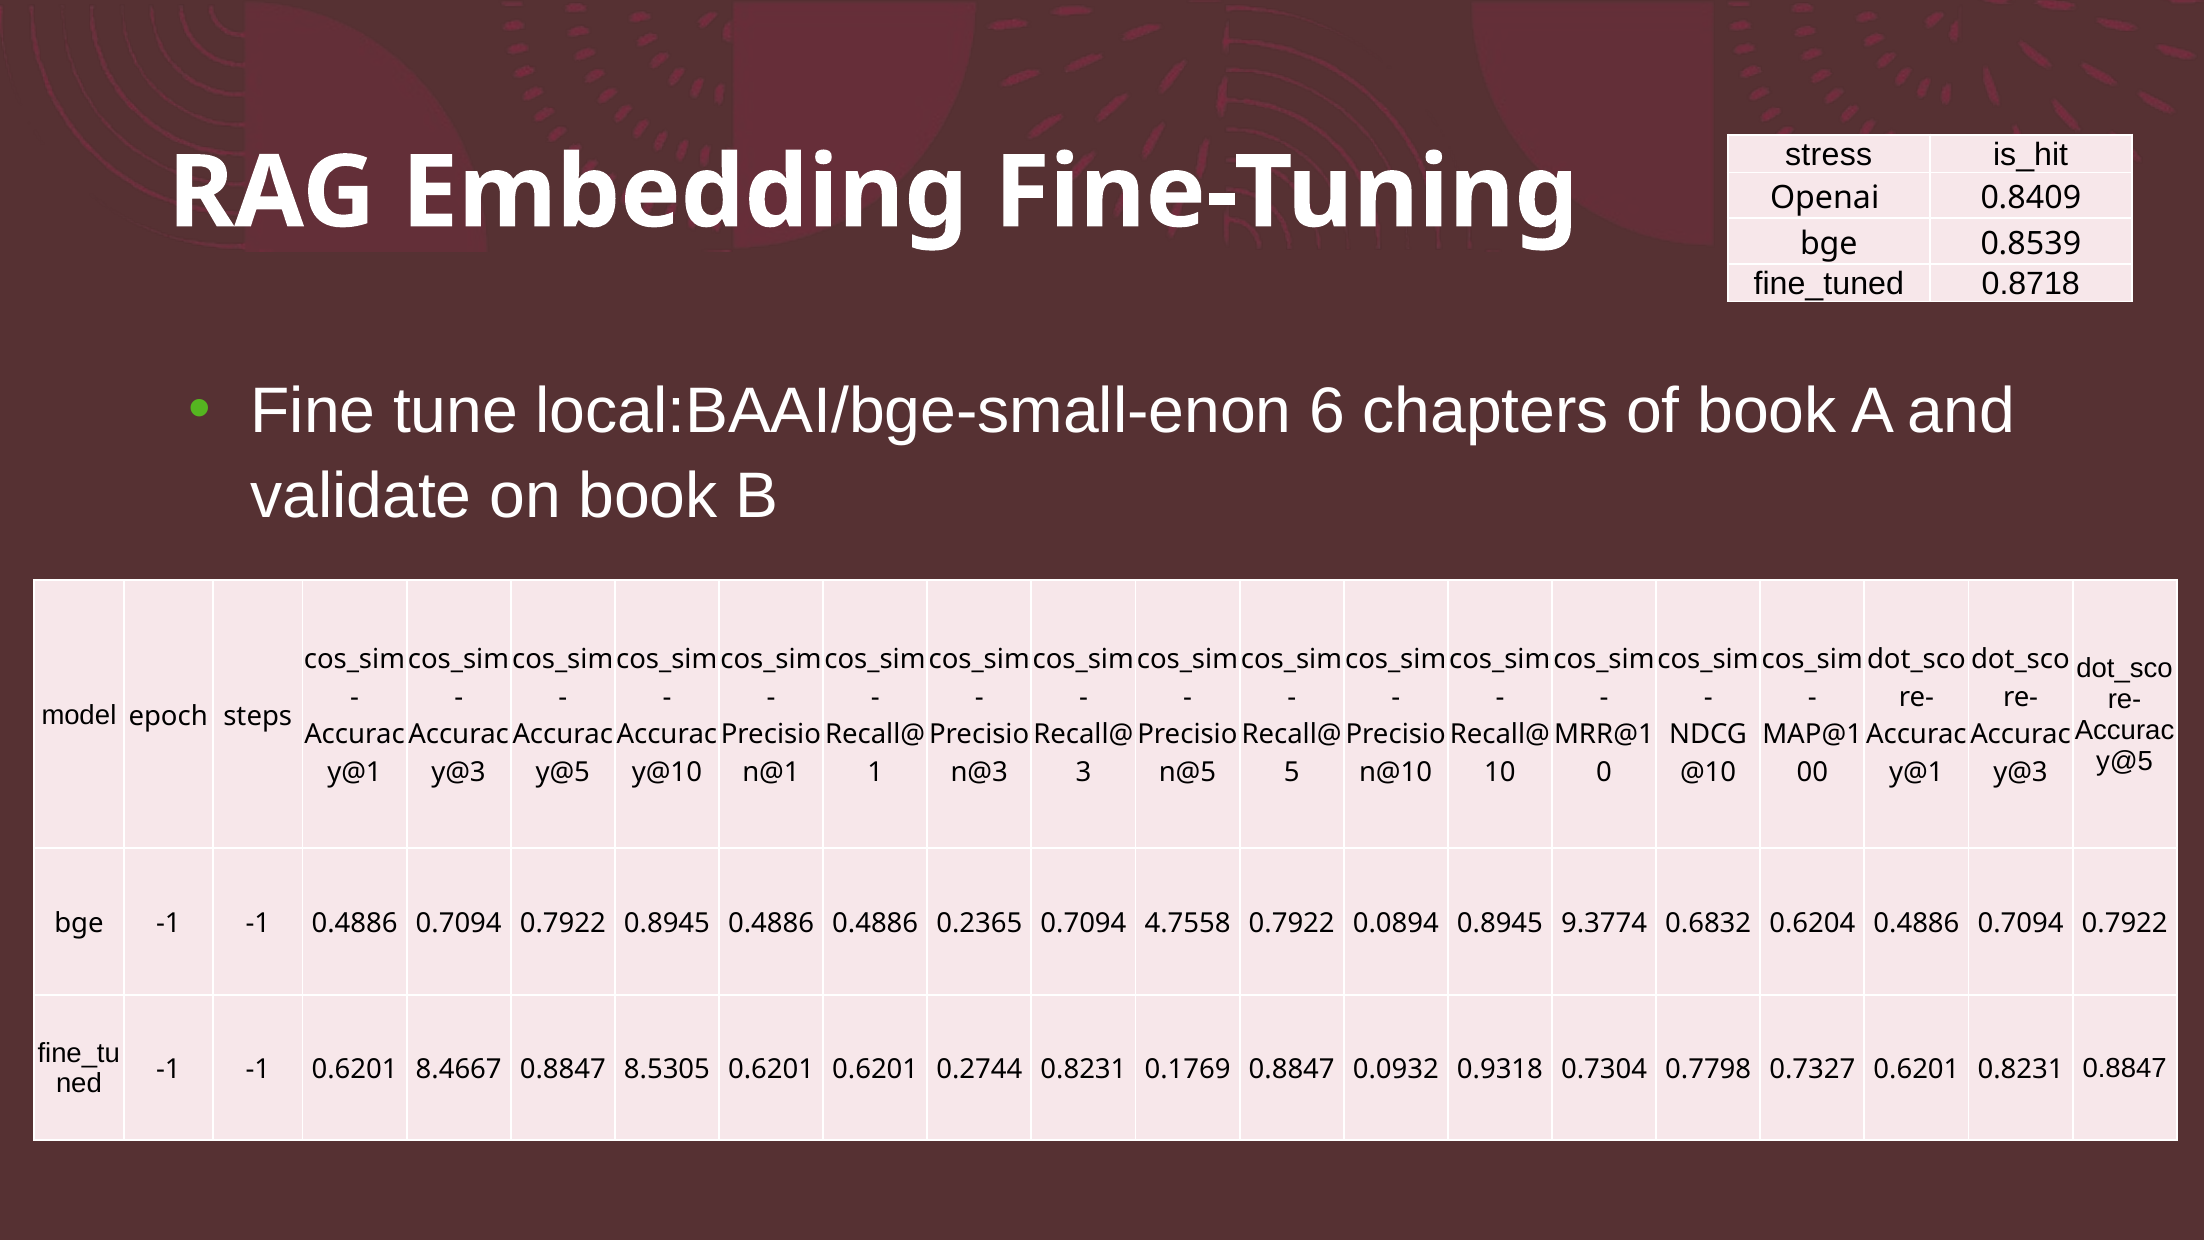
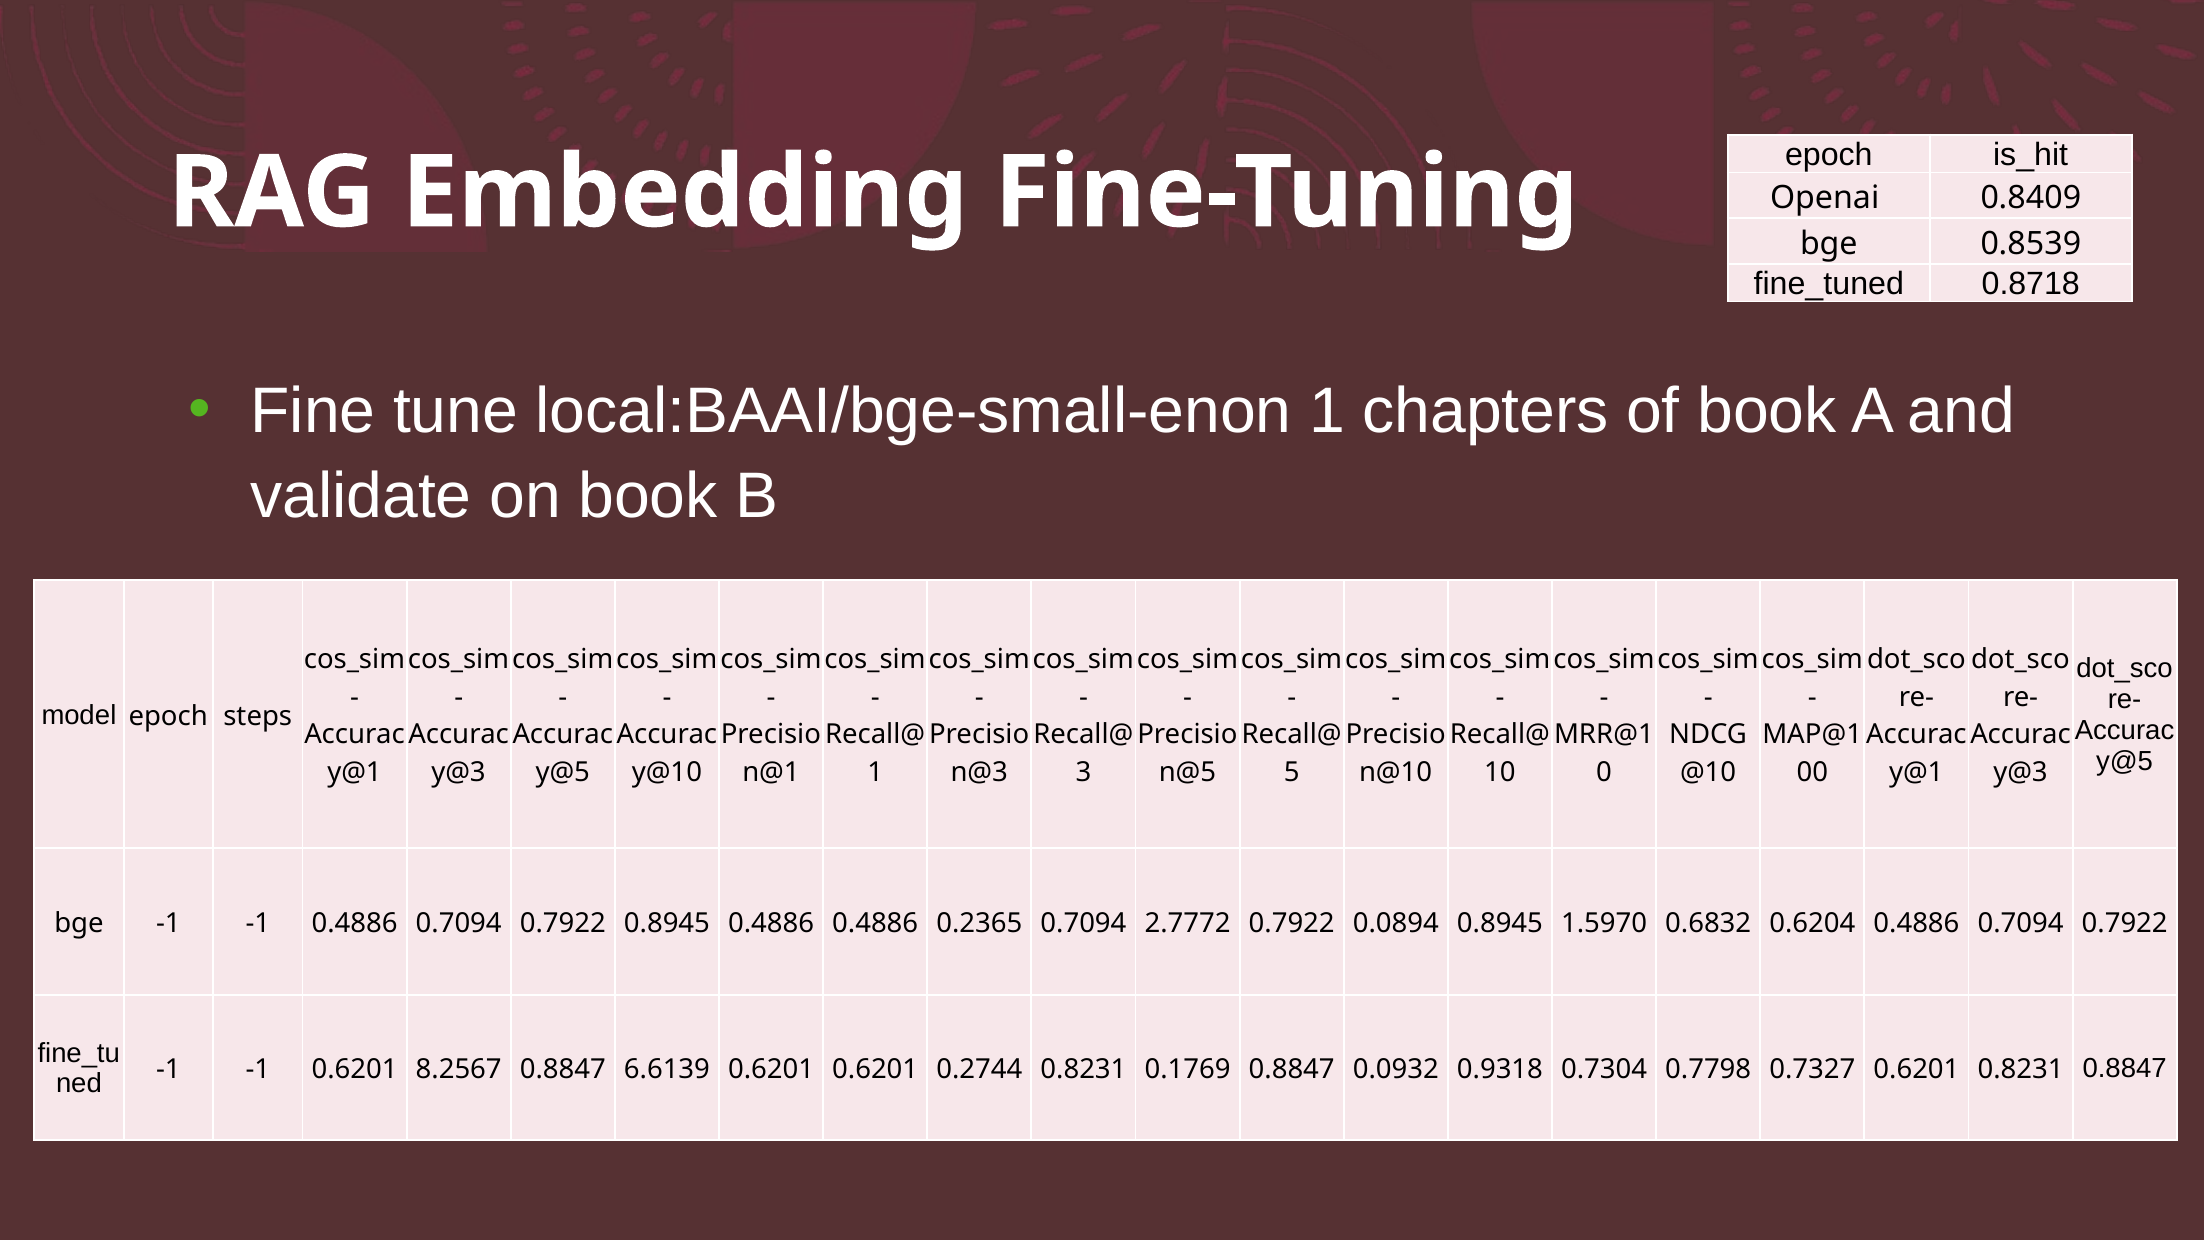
stress at (1829, 155): stress -> epoch
local:BAAI/bge-small-enon 6: 6 -> 1
4.7558: 4.7558 -> 2.7772
9.3774: 9.3774 -> 1.5970
8.4667: 8.4667 -> 8.2567
8.5305: 8.5305 -> 6.6139
